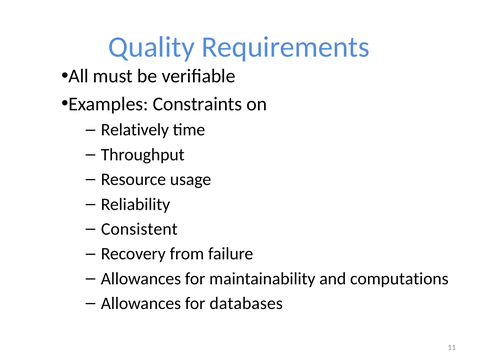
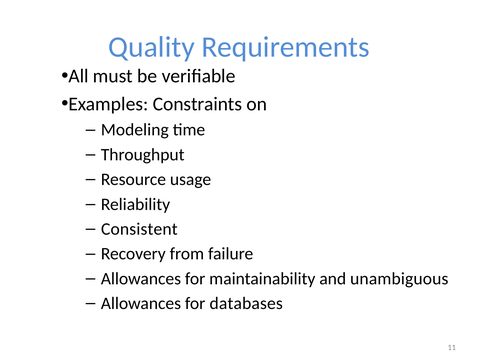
Relatively: Relatively -> Modeling
computations: computations -> unambiguous
